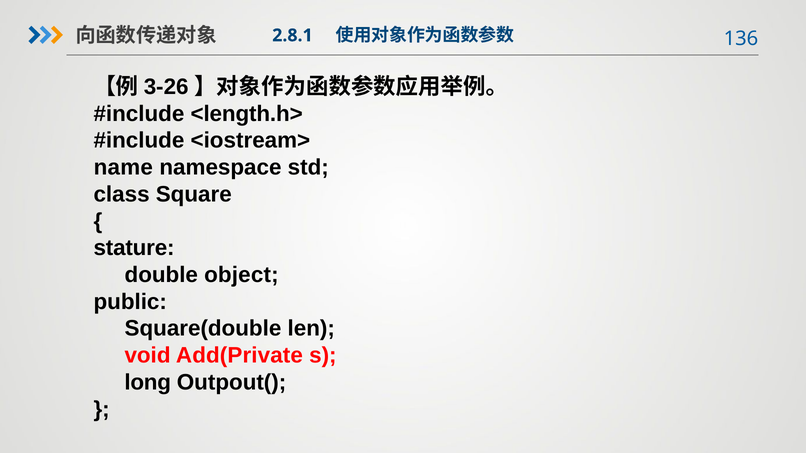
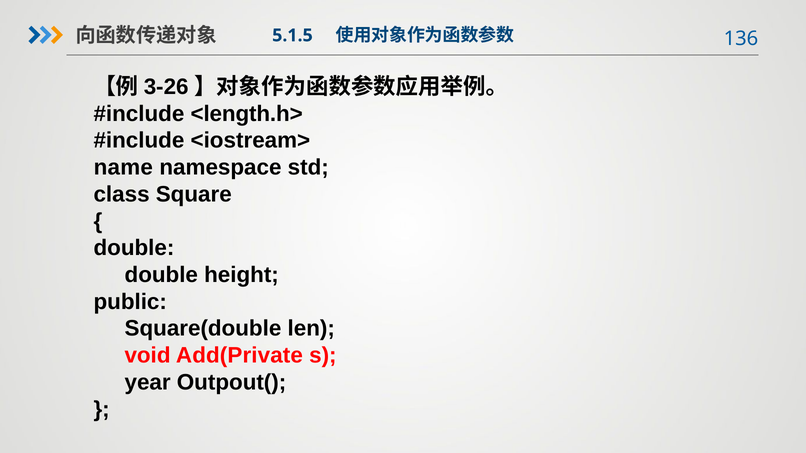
2.8.1: 2.8.1 -> 5.1.5
stature at (134, 248): stature -> double
object: object -> height
long: long -> year
